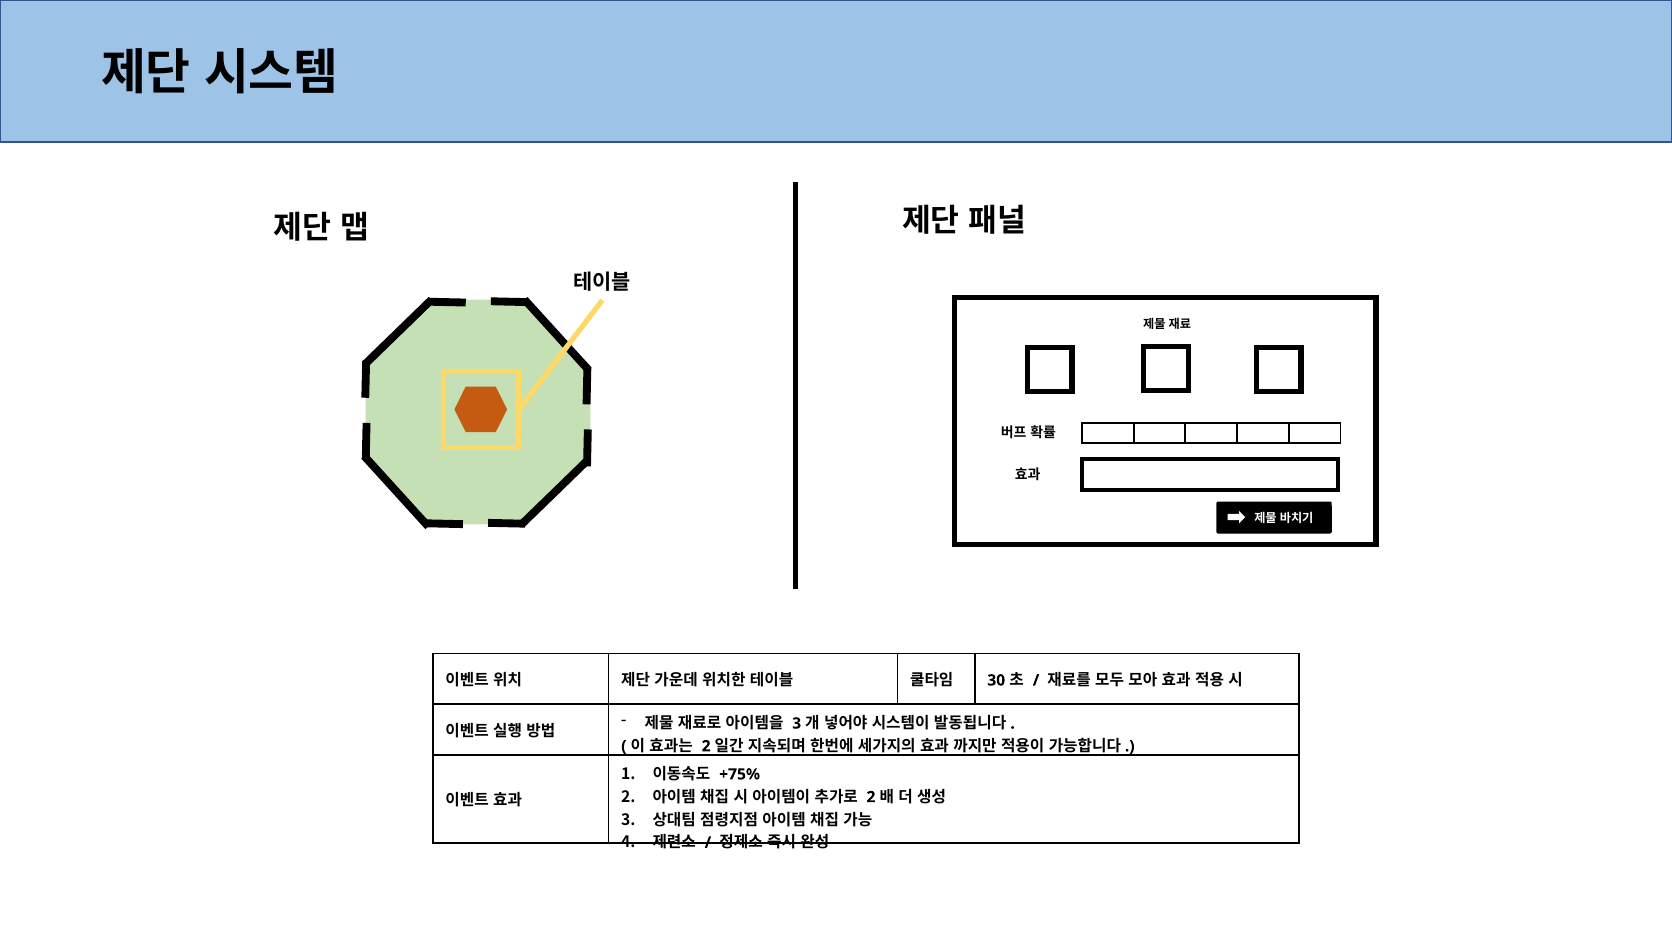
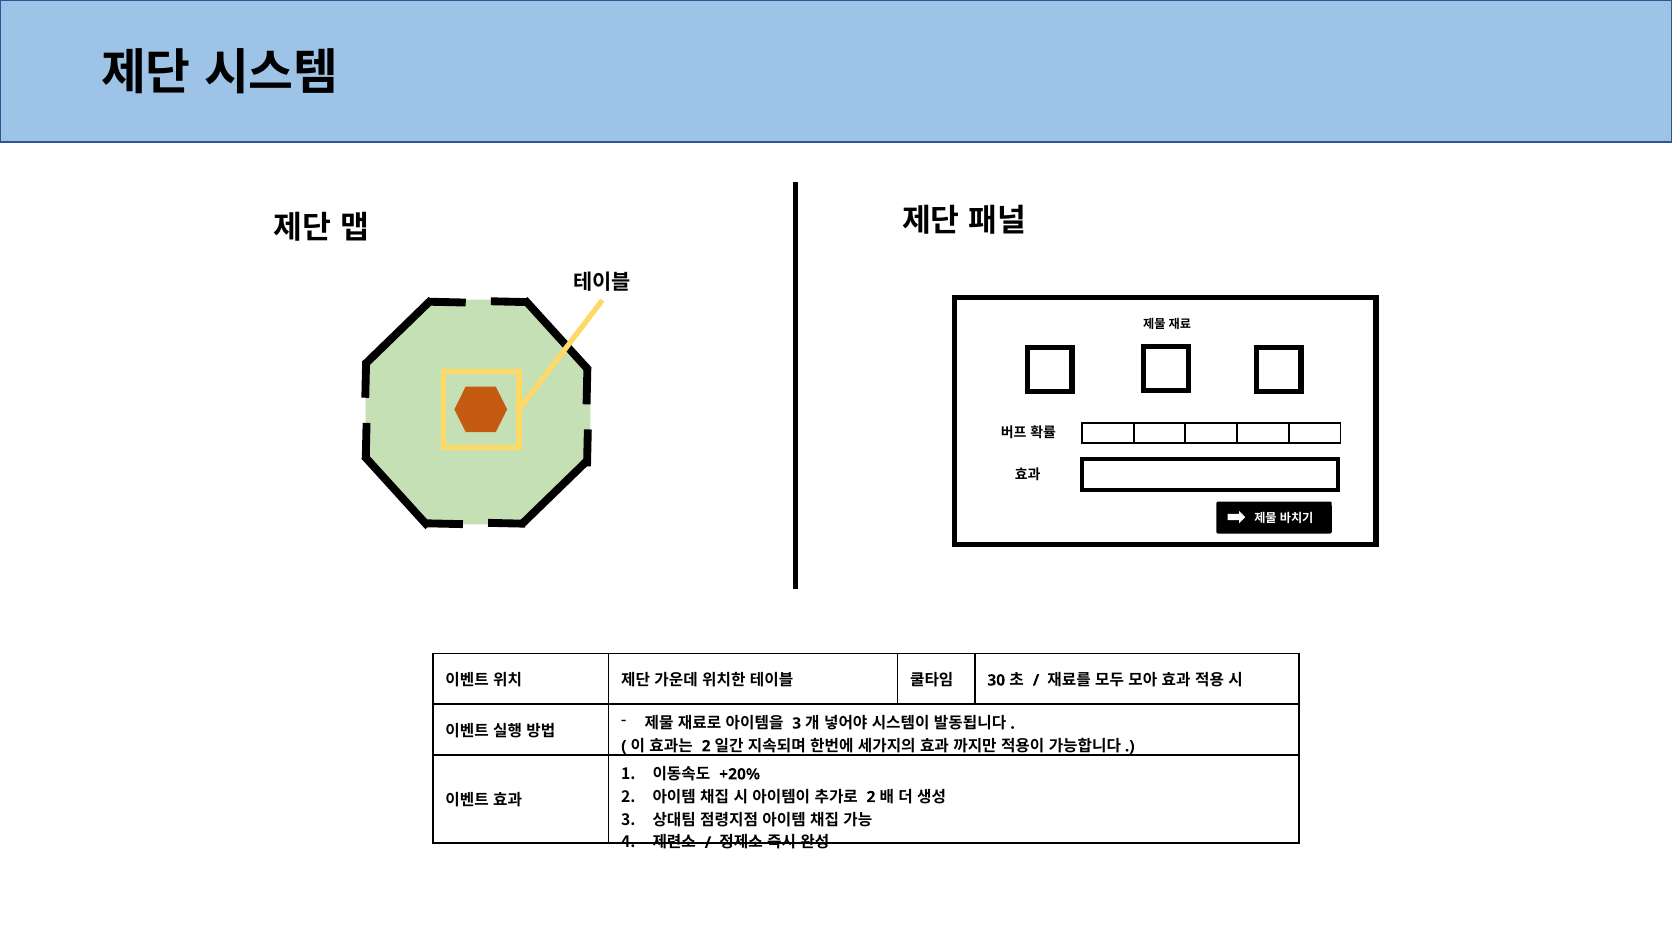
+75%: +75% -> +20%
